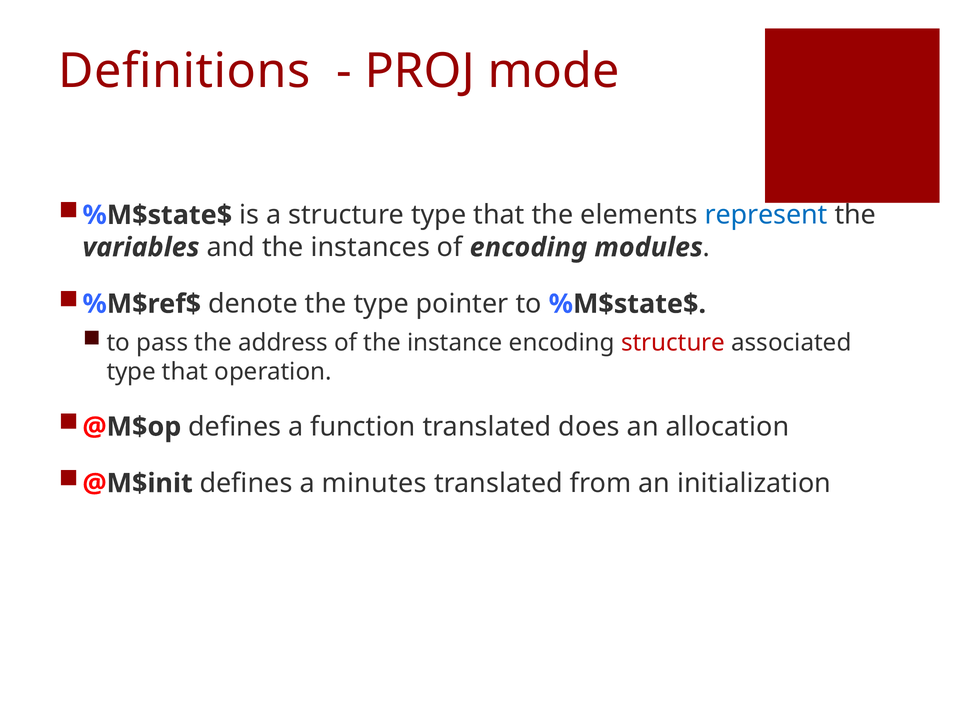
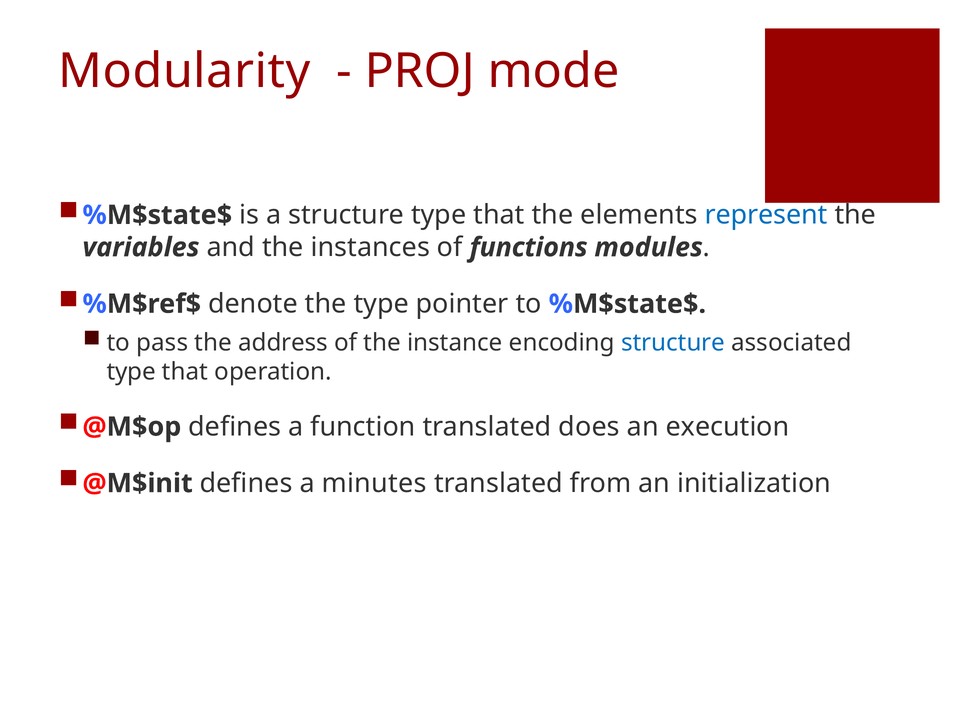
Definitions: Definitions -> Modularity
of encoding: encoding -> functions
structure at (673, 343) colour: red -> blue
allocation: allocation -> execution
